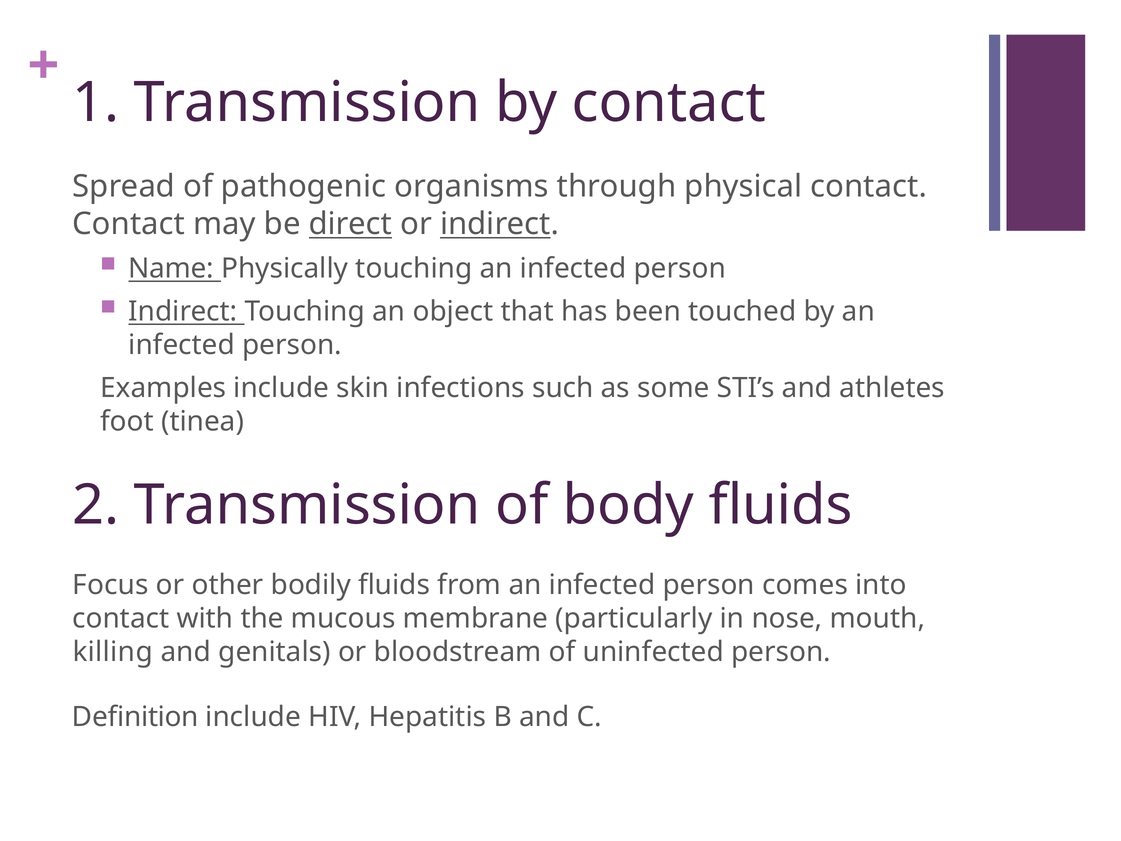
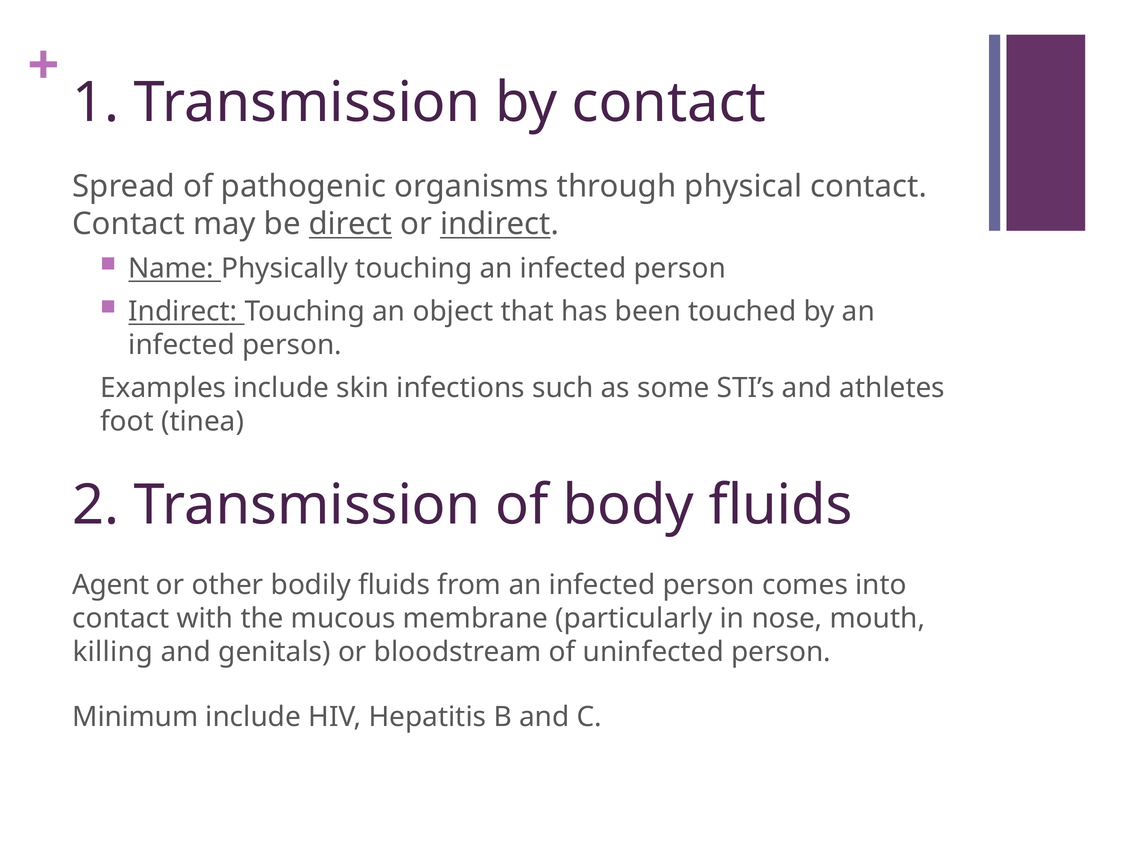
Focus: Focus -> Agent
Definition: Definition -> Minimum
